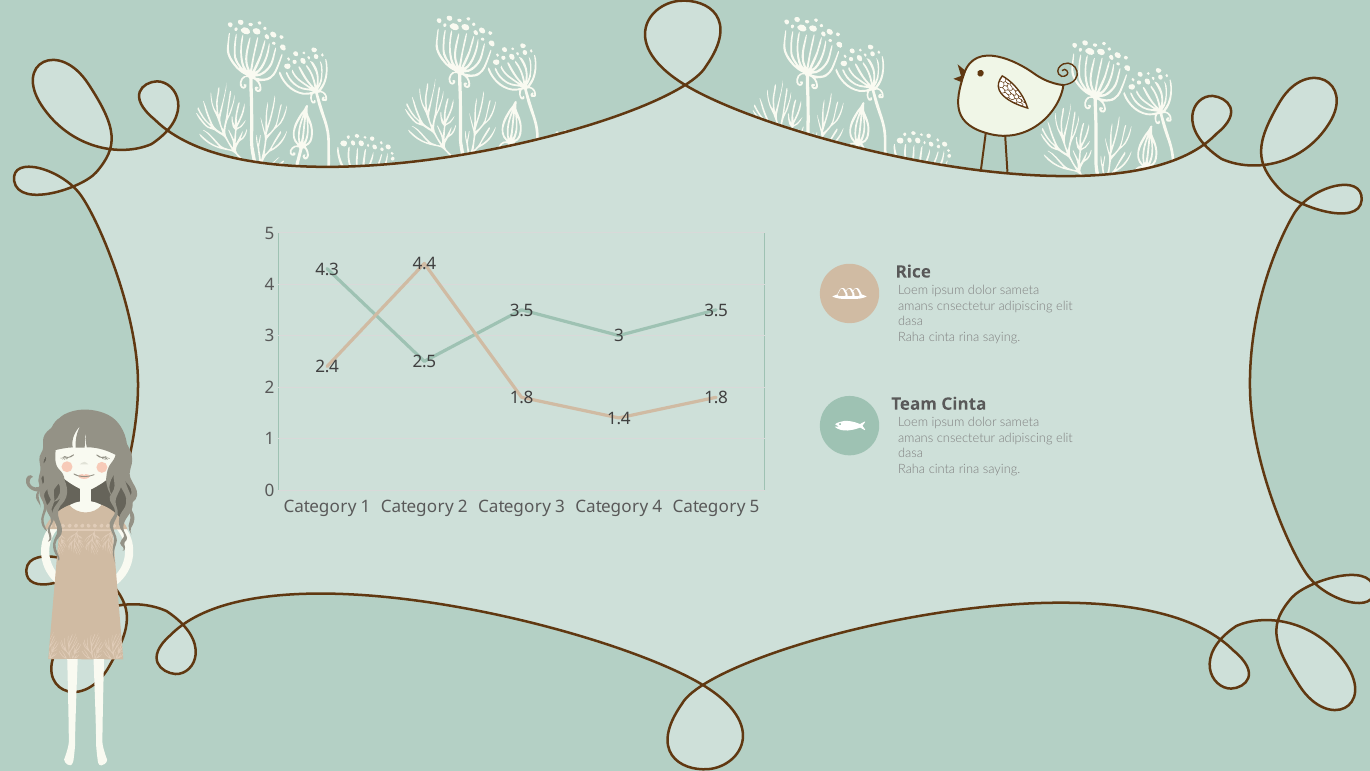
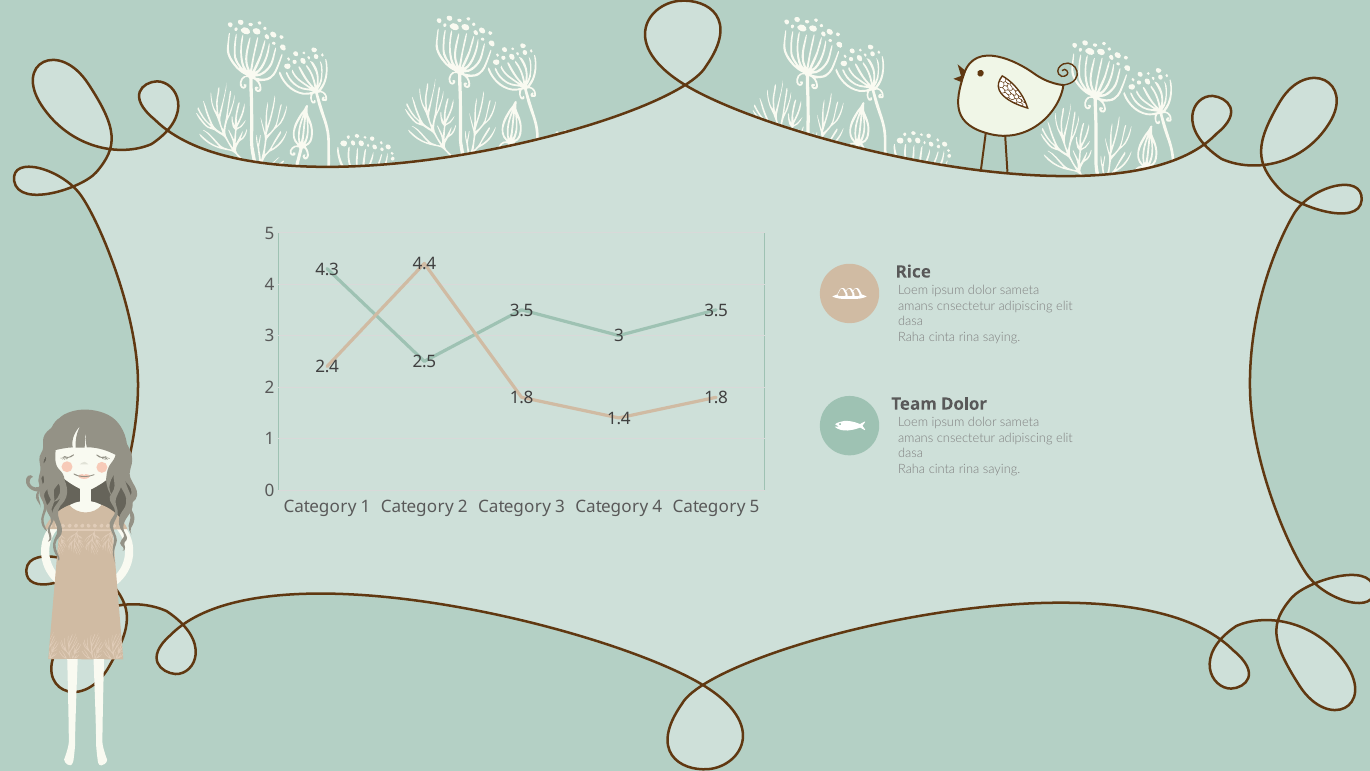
Team Cinta: Cinta -> Dolor
